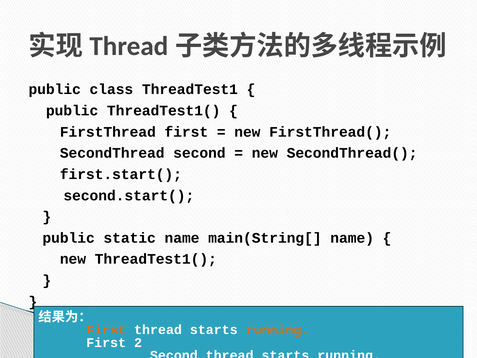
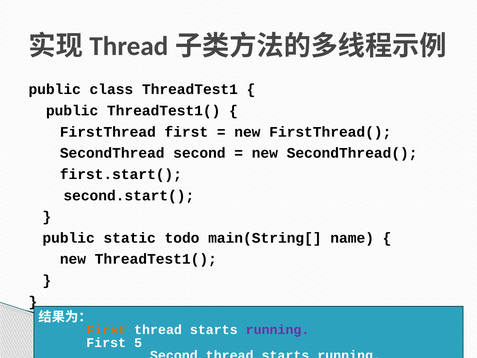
static name: name -> todo
running at (278, 330) colour: orange -> purple
2 at (138, 342): 2 -> 5
